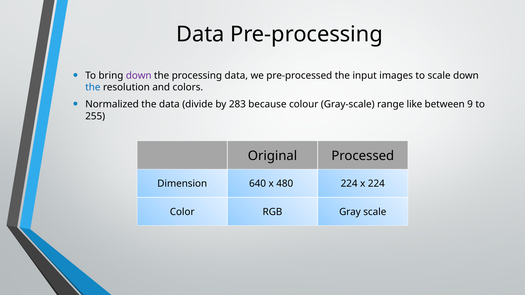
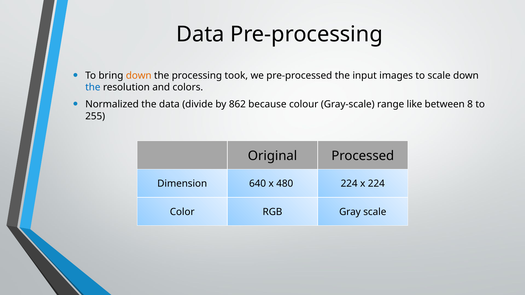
down at (139, 76) colour: purple -> orange
processing data: data -> took
283: 283 -> 862
9: 9 -> 8
